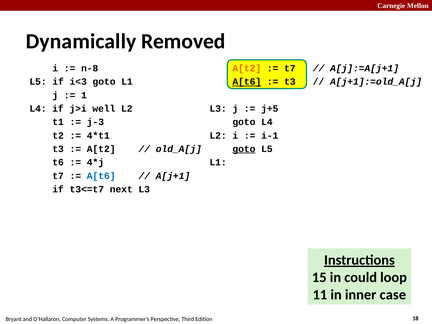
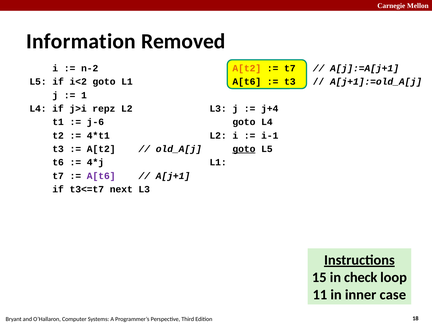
Dynamically: Dynamically -> Information
n-8: n-8 -> n-2
i<3: i<3 -> i<2
A[t6 at (247, 82) underline: present -> none
well: well -> repz
j+5: j+5 -> j+4
j-3: j-3 -> j-6
A[t6 at (101, 176) colour: blue -> purple
could: could -> check
